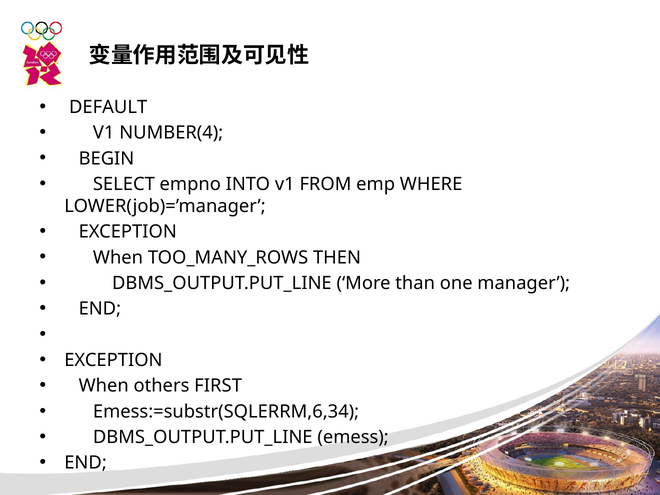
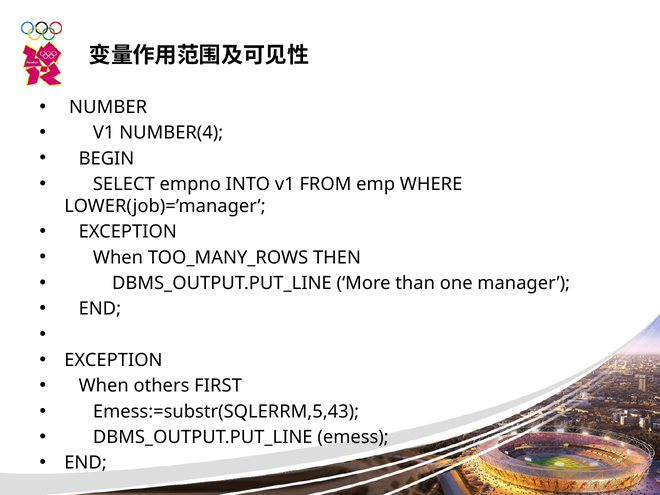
DEFAULT: DEFAULT -> NUMBER
Emess:=substr(SQLERRM,6,34: Emess:=substr(SQLERRM,6,34 -> Emess:=substr(SQLERRM,5,43
